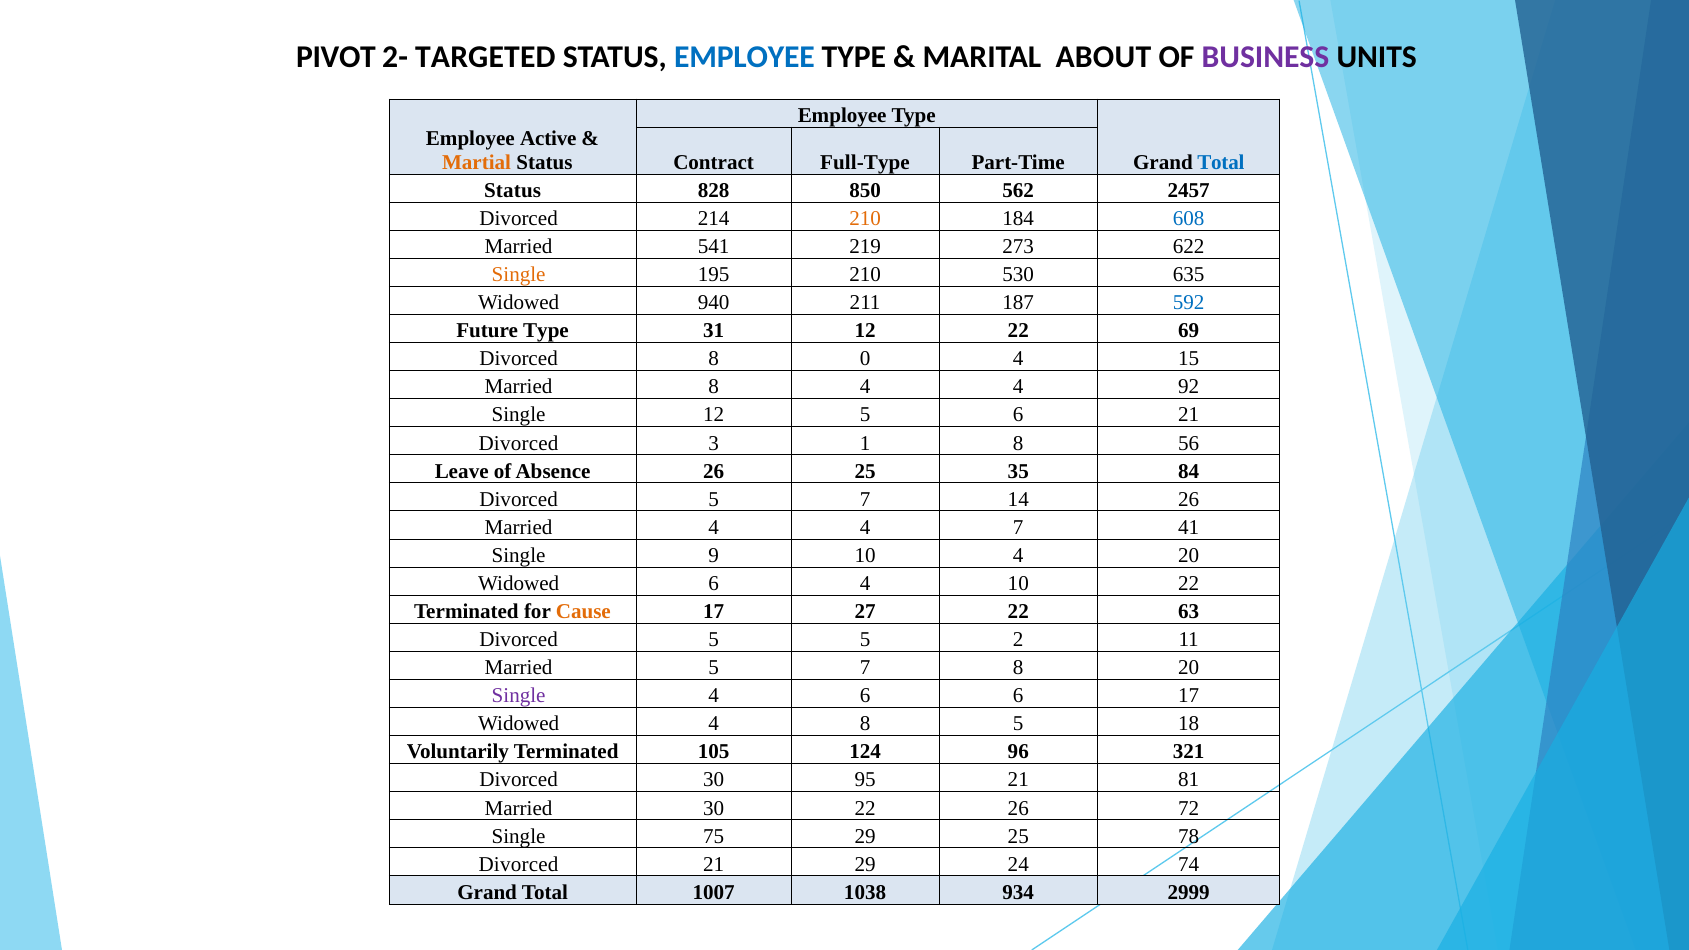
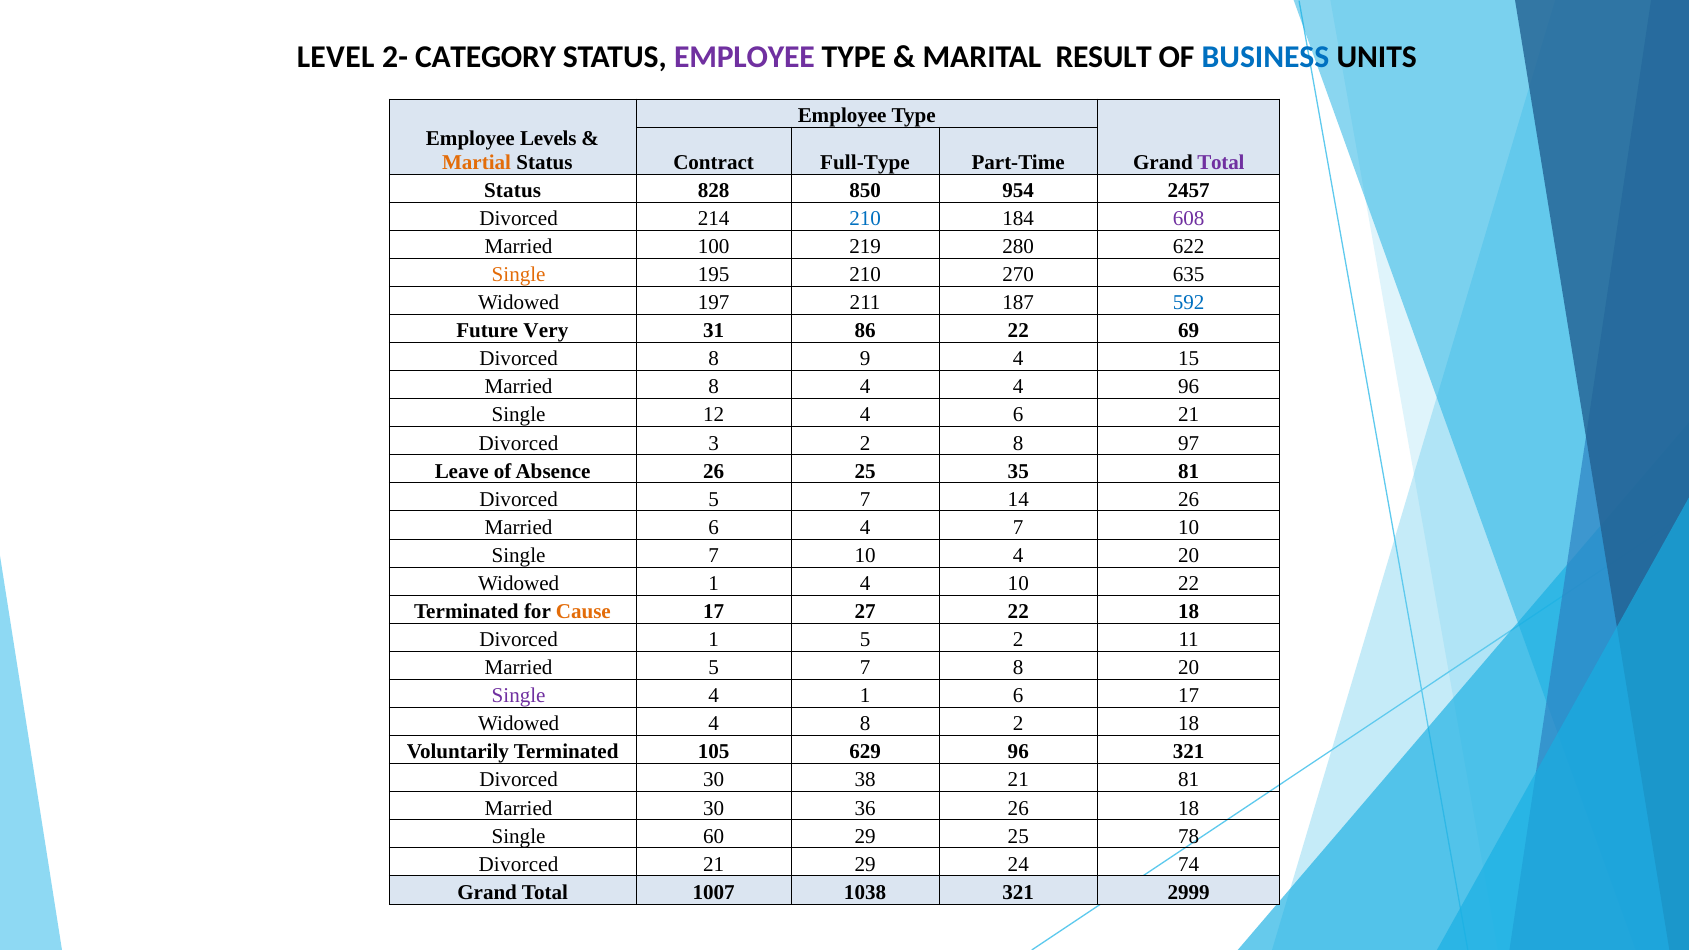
PIVOT: PIVOT -> LEVEL
TARGETED: TARGETED -> CATEGORY
EMPLOYEE at (744, 57) colour: blue -> purple
ABOUT: ABOUT -> RESULT
BUSINESS colour: purple -> blue
Active: Active -> Levels
Total at (1221, 162) colour: blue -> purple
562: 562 -> 954
210 at (865, 219) colour: orange -> blue
608 colour: blue -> purple
541: 541 -> 100
273: 273 -> 280
530: 530 -> 270
940: 940 -> 197
Future Type: Type -> Very
31 12: 12 -> 86
0: 0 -> 9
4 92: 92 -> 96
12 5: 5 -> 4
3 1: 1 -> 2
56: 56 -> 97
35 84: 84 -> 81
Married 4: 4 -> 6
4 7 41: 41 -> 10
Single 9: 9 -> 7
Widowed 6: 6 -> 1
22 63: 63 -> 18
5 at (714, 640): 5 -> 1
4 6: 6 -> 1
8 5: 5 -> 2
124: 124 -> 629
95: 95 -> 38
30 22: 22 -> 36
26 72: 72 -> 18
75: 75 -> 60
1038 934: 934 -> 321
